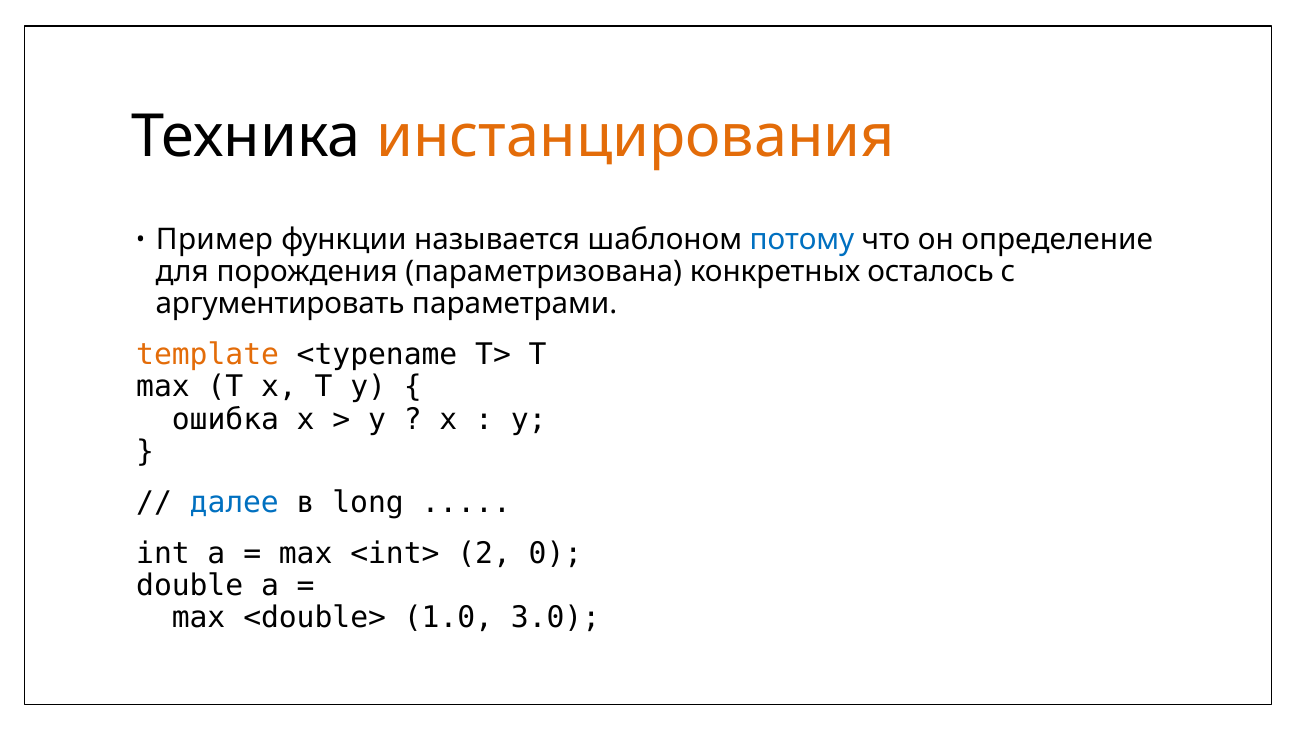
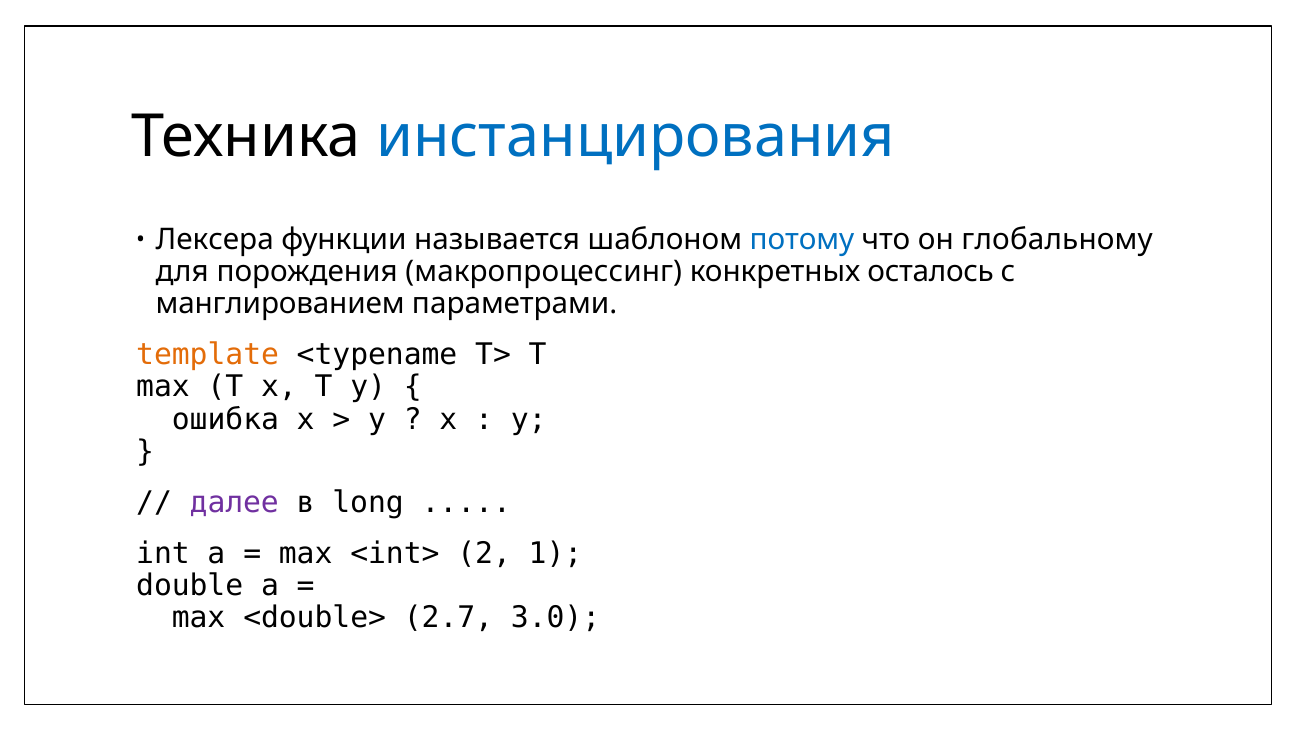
инстанцирования colour: orange -> blue
Пример: Пример -> Лексера
определение: определение -> глобальному
параметризована: параметризована -> макропроцессинг
аргументировать: аргументировать -> манглированием
далее colour: blue -> purple
0: 0 -> 1
1.0: 1.0 -> 2.7
